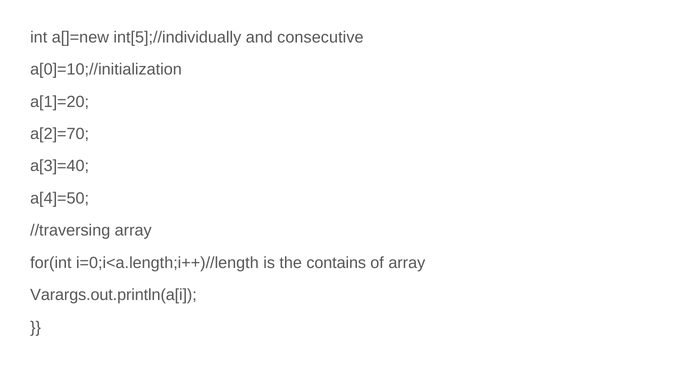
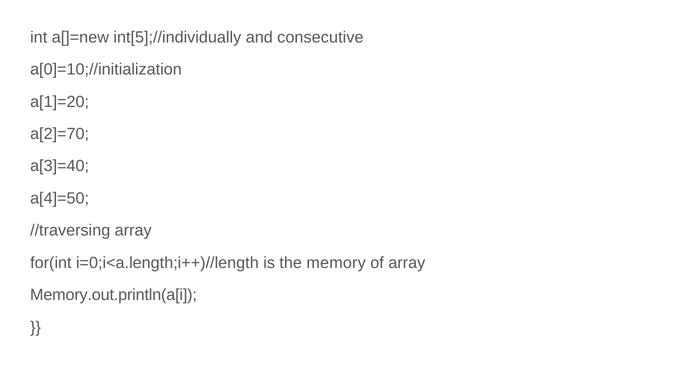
contains: contains -> memory
Varargs.out.println(a[i: Varargs.out.println(a[i -> Memory.out.println(a[i
